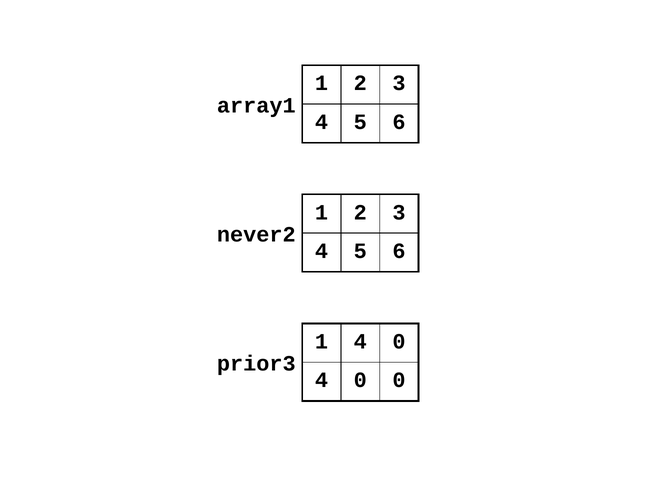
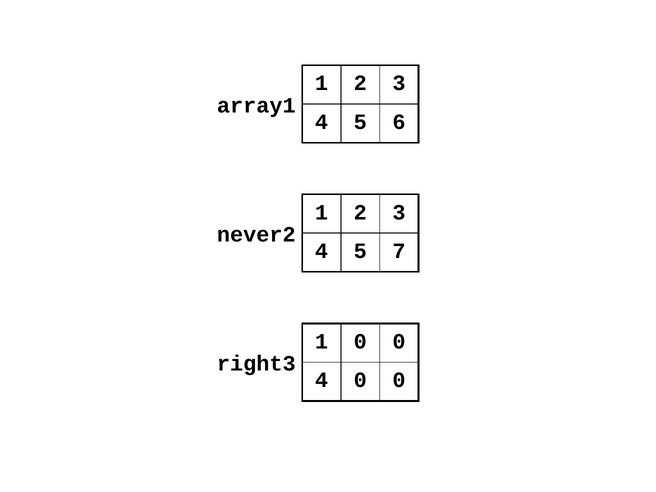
6 at (399, 251): 6 -> 7
1 4: 4 -> 0
prior3: prior3 -> right3
